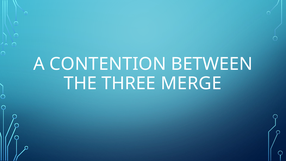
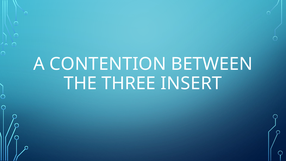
MERGE: MERGE -> INSERT
